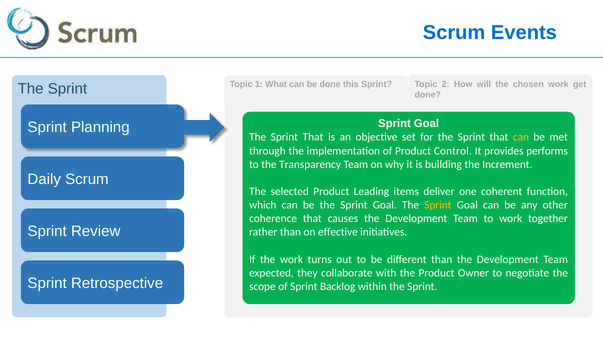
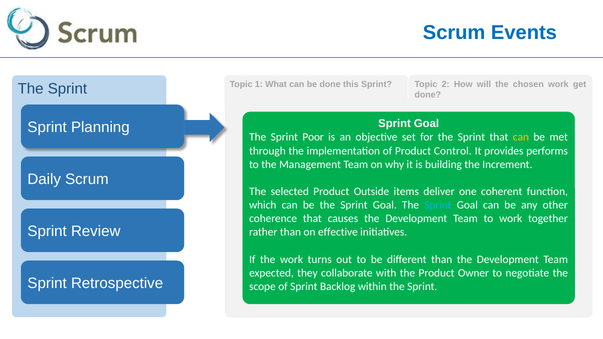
That at (313, 137): That -> Poor
Transparency: Transparency -> Management
Leading: Leading -> Outside
Sprint at (438, 205) colour: yellow -> light blue
